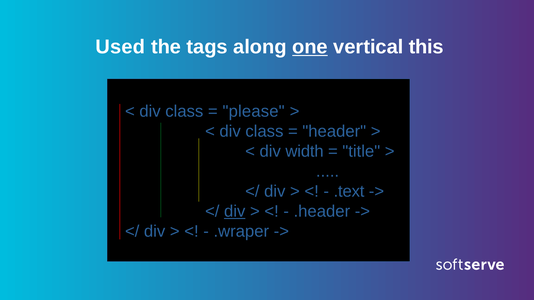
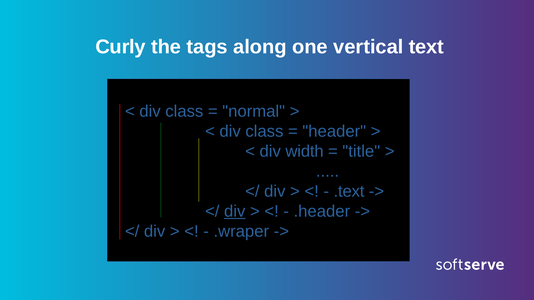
Used: Used -> Curly
one underline: present -> none
this: this -> text
please: please -> normal
